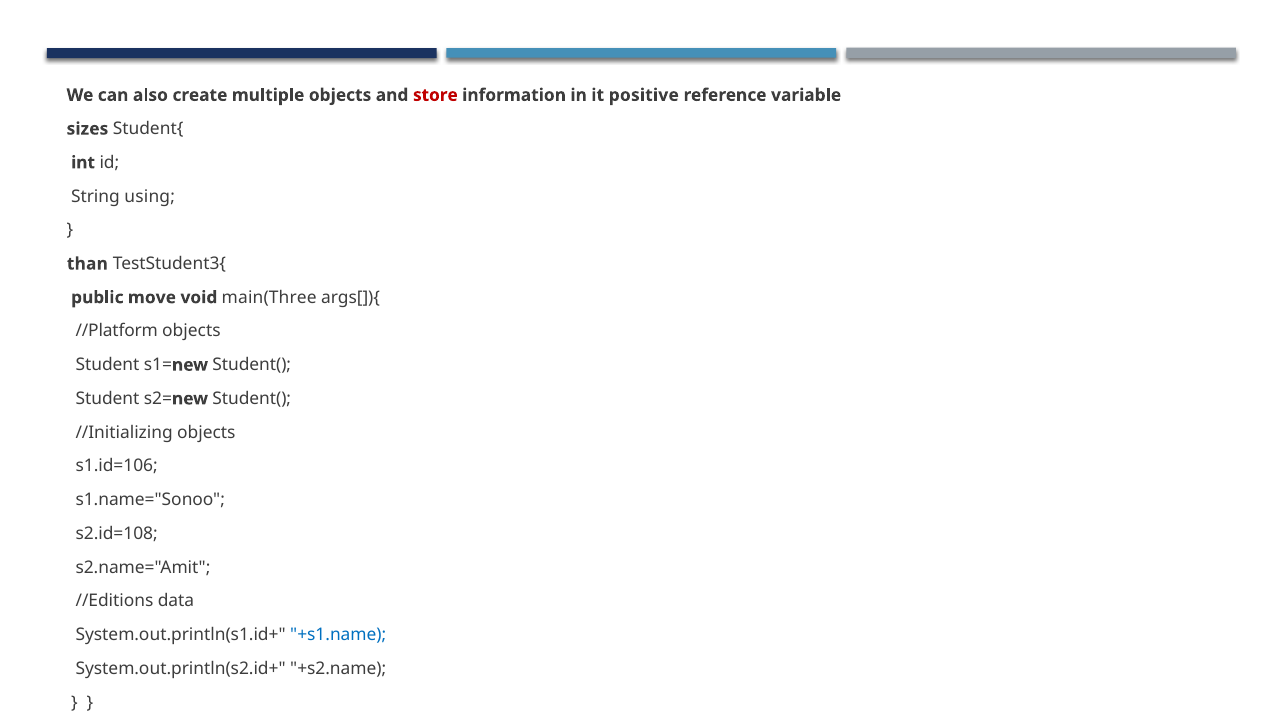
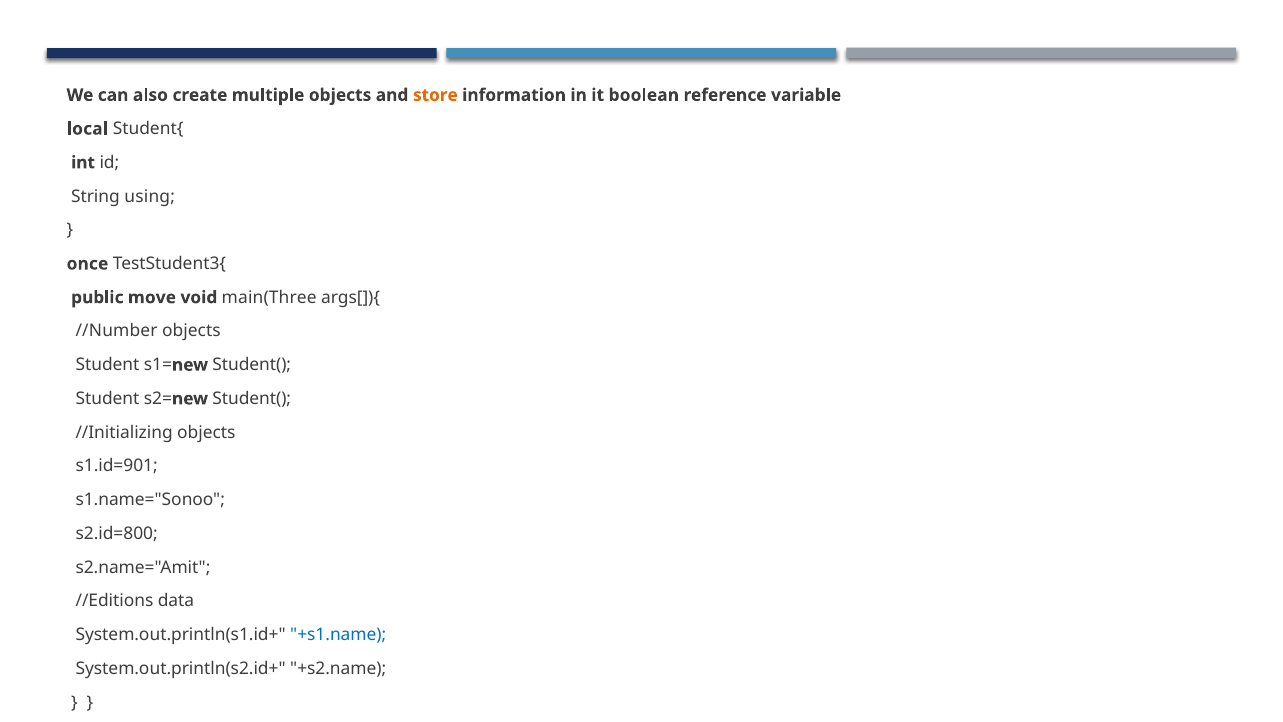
store colour: red -> orange
positive: positive -> boolean
sizes: sizes -> local
than: than -> once
//Platform: //Platform -> //Number
s1.id=106: s1.id=106 -> s1.id=901
s2.id=108: s2.id=108 -> s2.id=800
